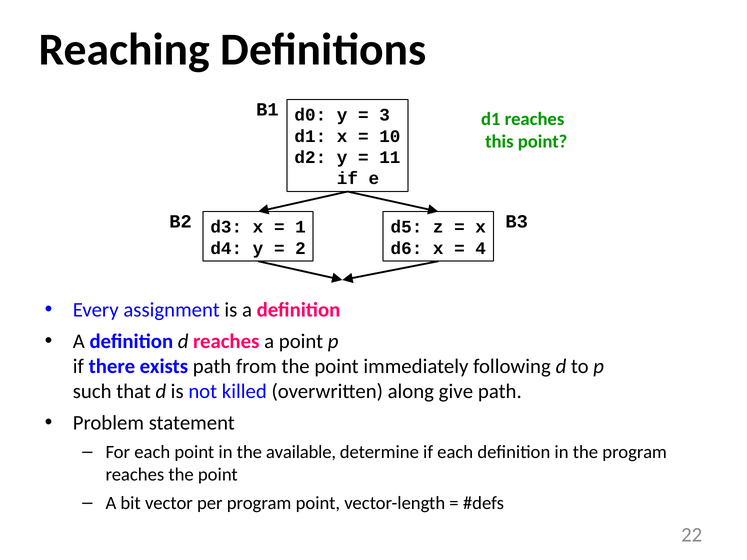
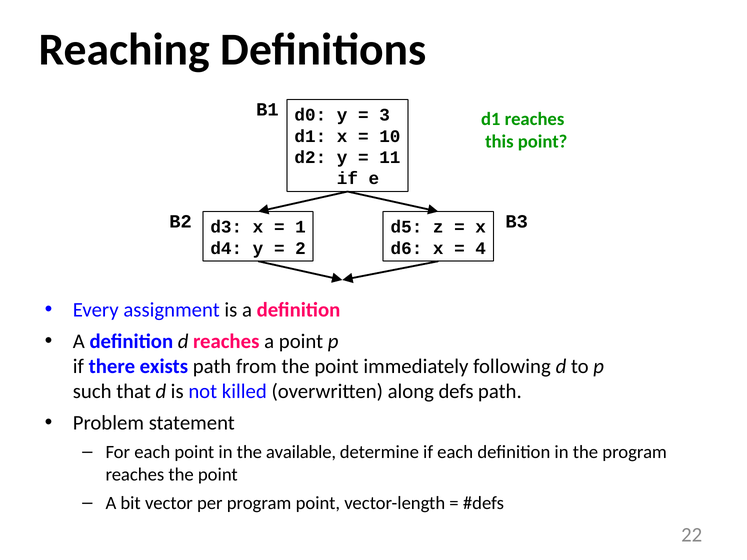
give: give -> defs
